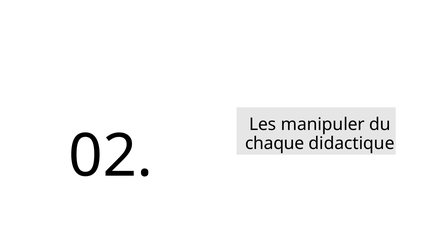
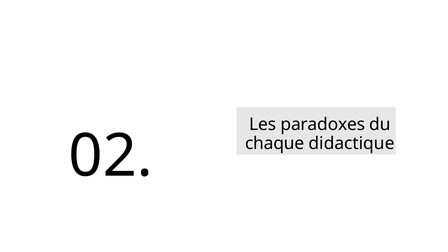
manipuler: manipuler -> paradoxes
